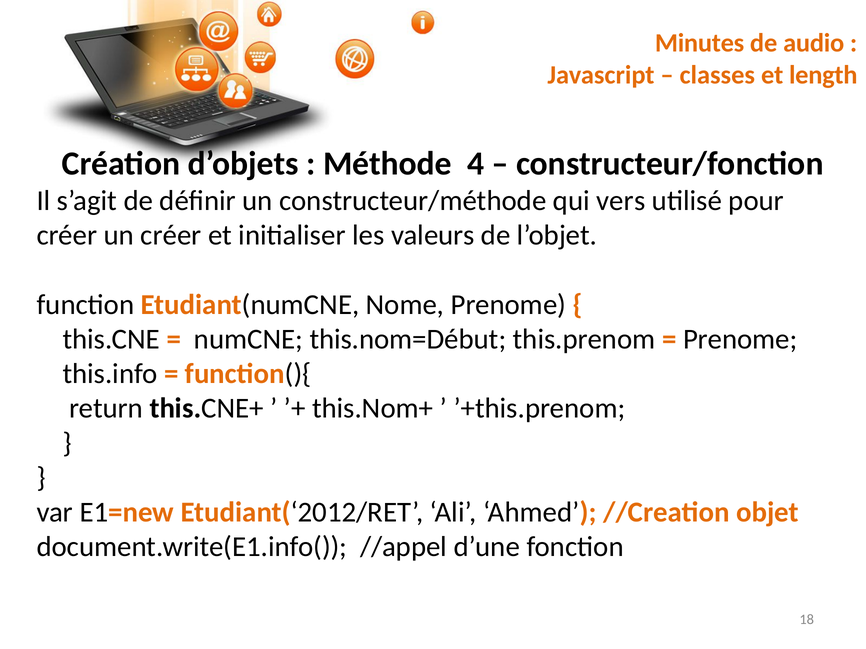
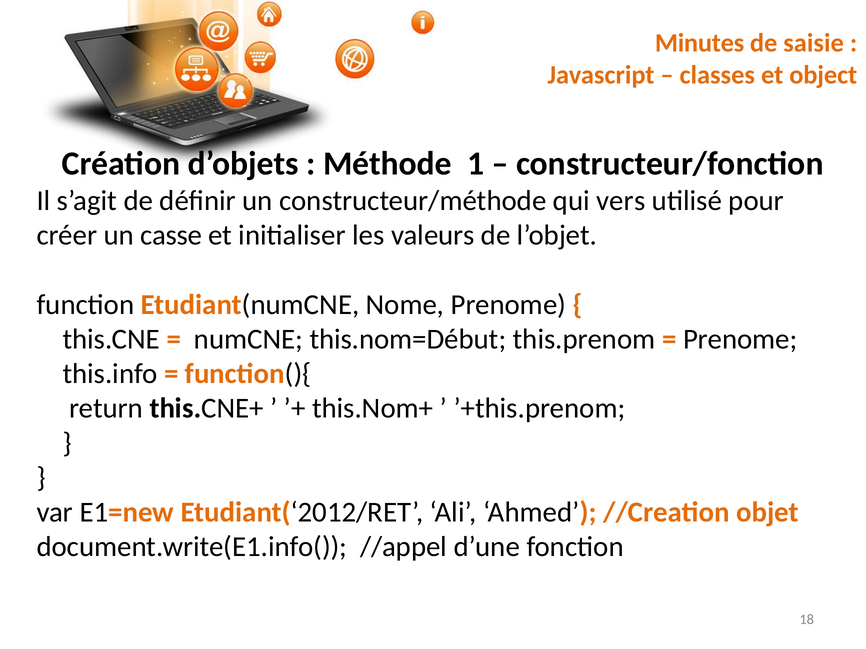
audio: audio -> saisie
length: length -> object
4: 4 -> 1
un créer: créer -> casse
